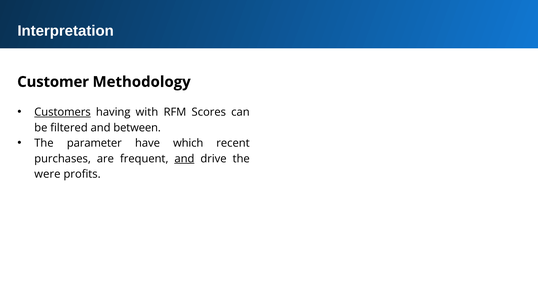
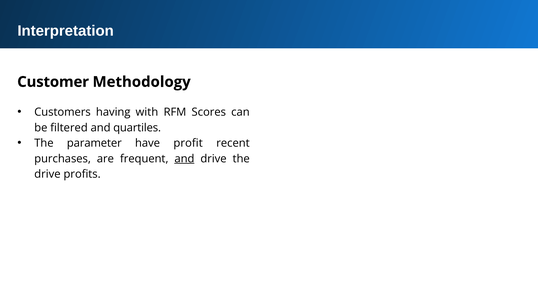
Customers underline: present -> none
between: between -> quartiles
which: which -> profit
were at (47, 174): were -> drive
